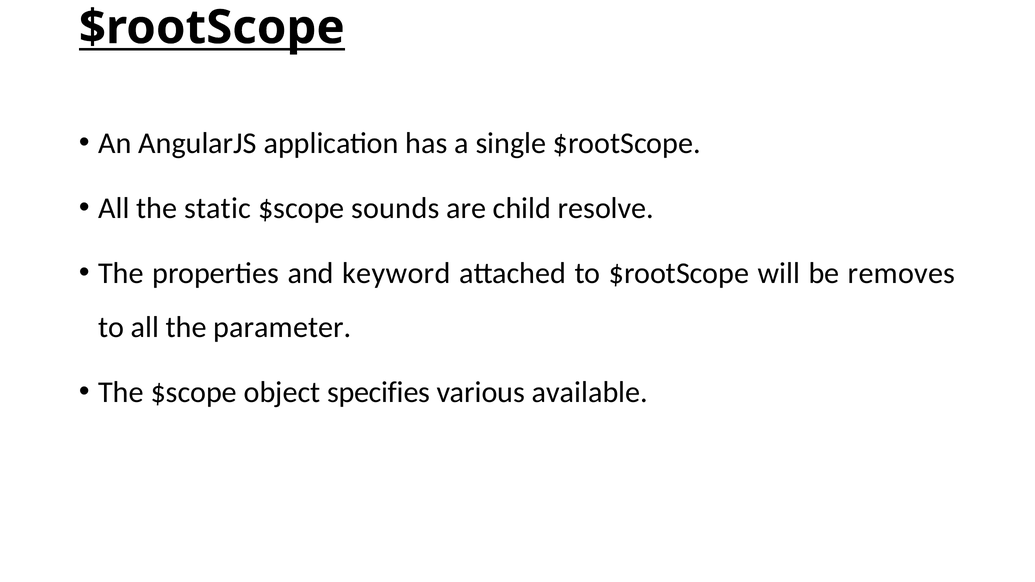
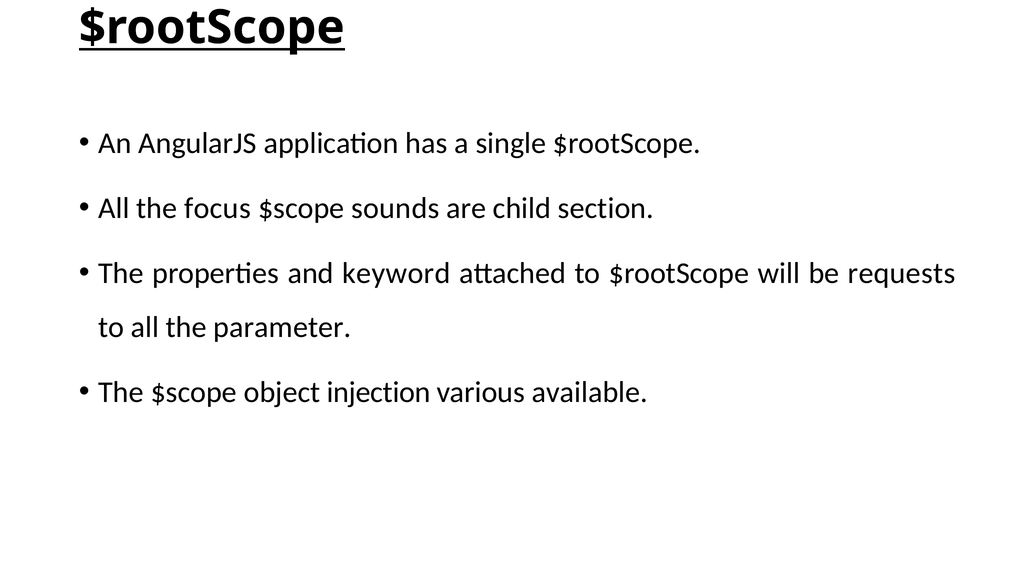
static: static -> focus
resolve: resolve -> section
removes: removes -> requests
specifies: specifies -> injection
